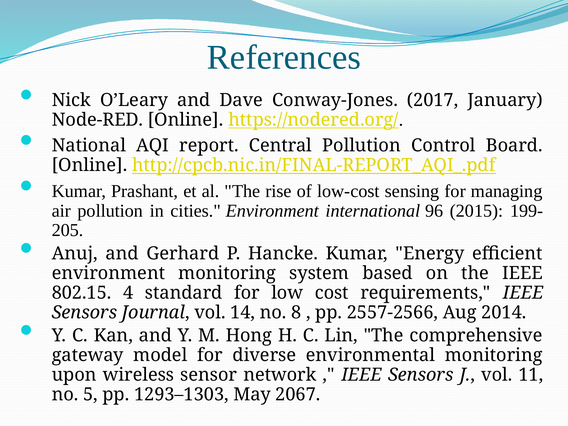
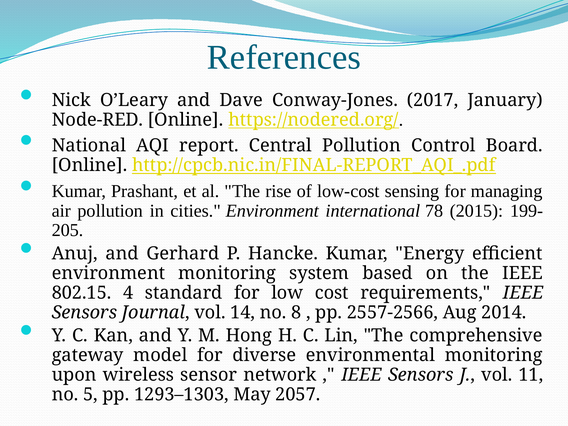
96: 96 -> 78
2067: 2067 -> 2057
